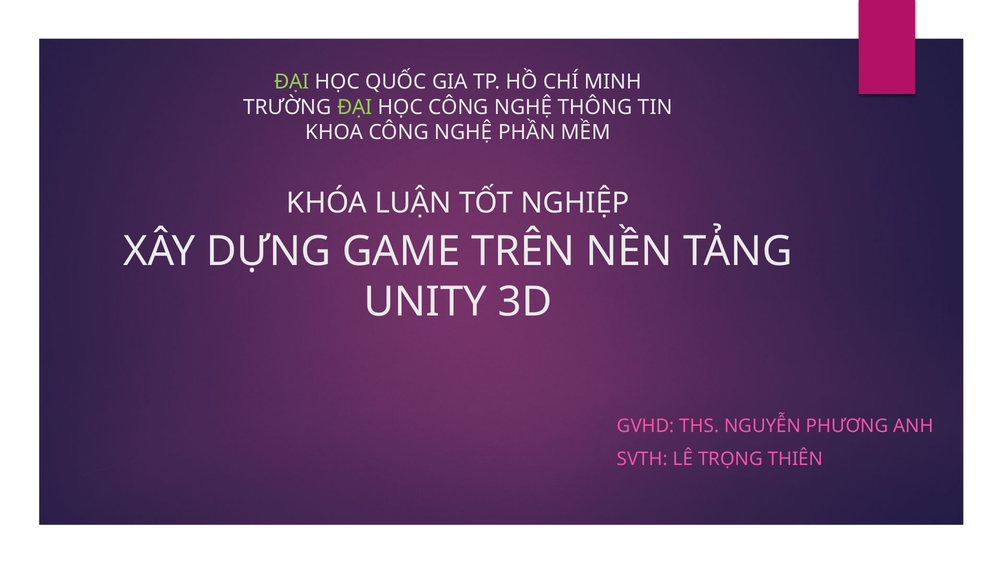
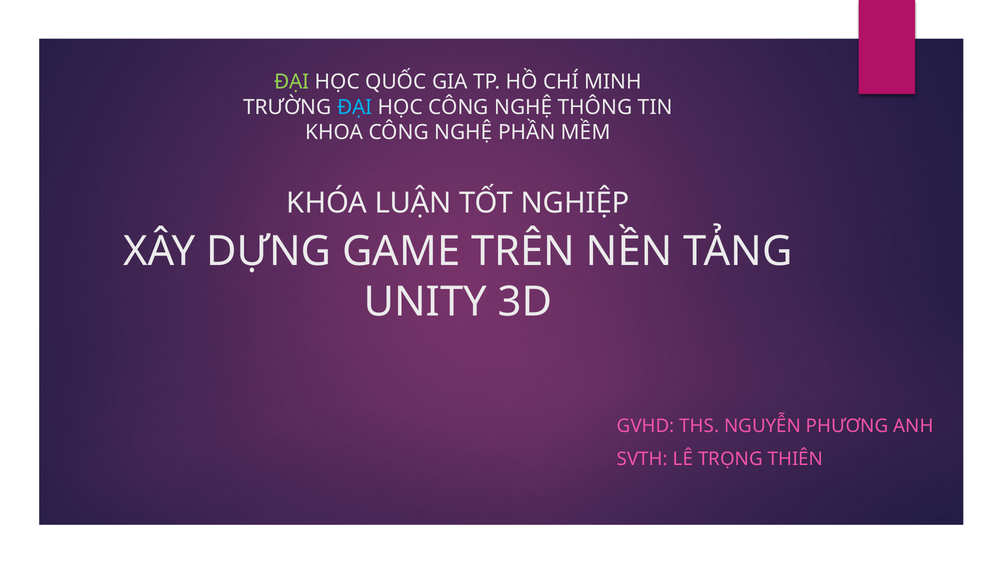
ĐẠI at (355, 107) colour: light green -> light blue
